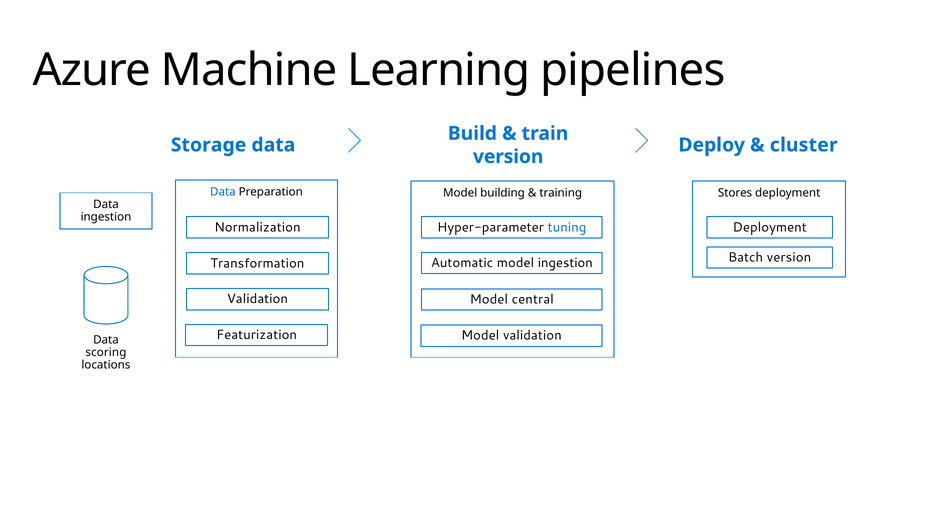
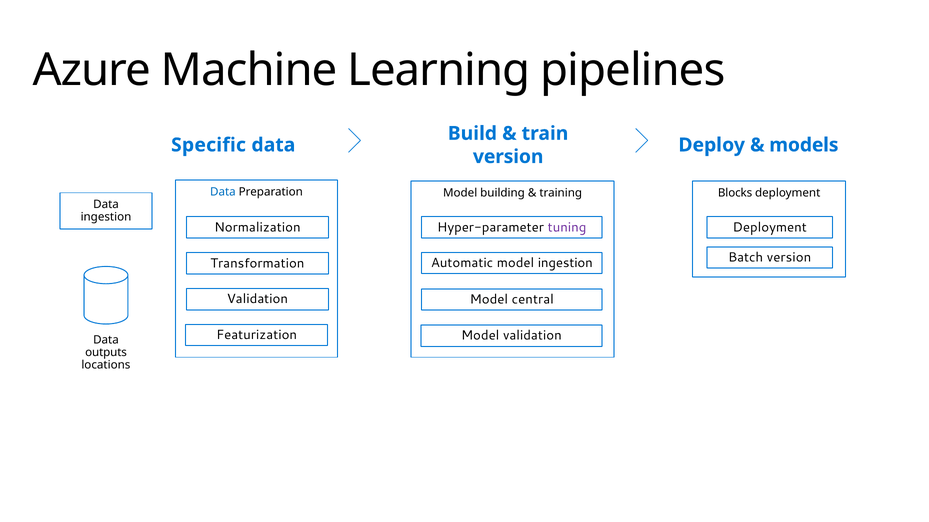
Storage: Storage -> Specific
cluster: cluster -> models
Stores: Stores -> Blocks
tuning colour: blue -> purple
scoring: scoring -> outputs
